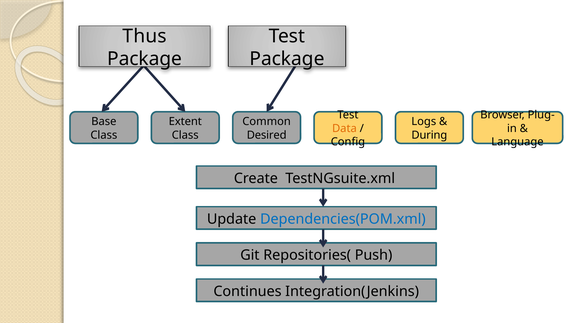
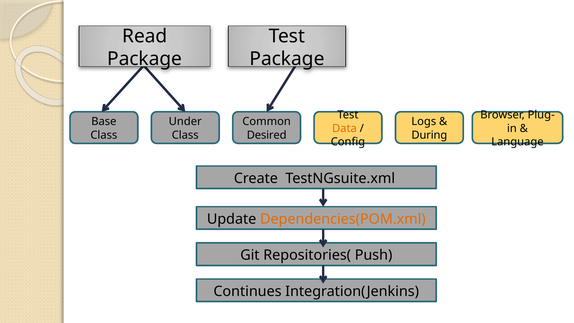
Thus: Thus -> Read
Extent: Extent -> Under
Dependencies(POM.xml colour: blue -> orange
